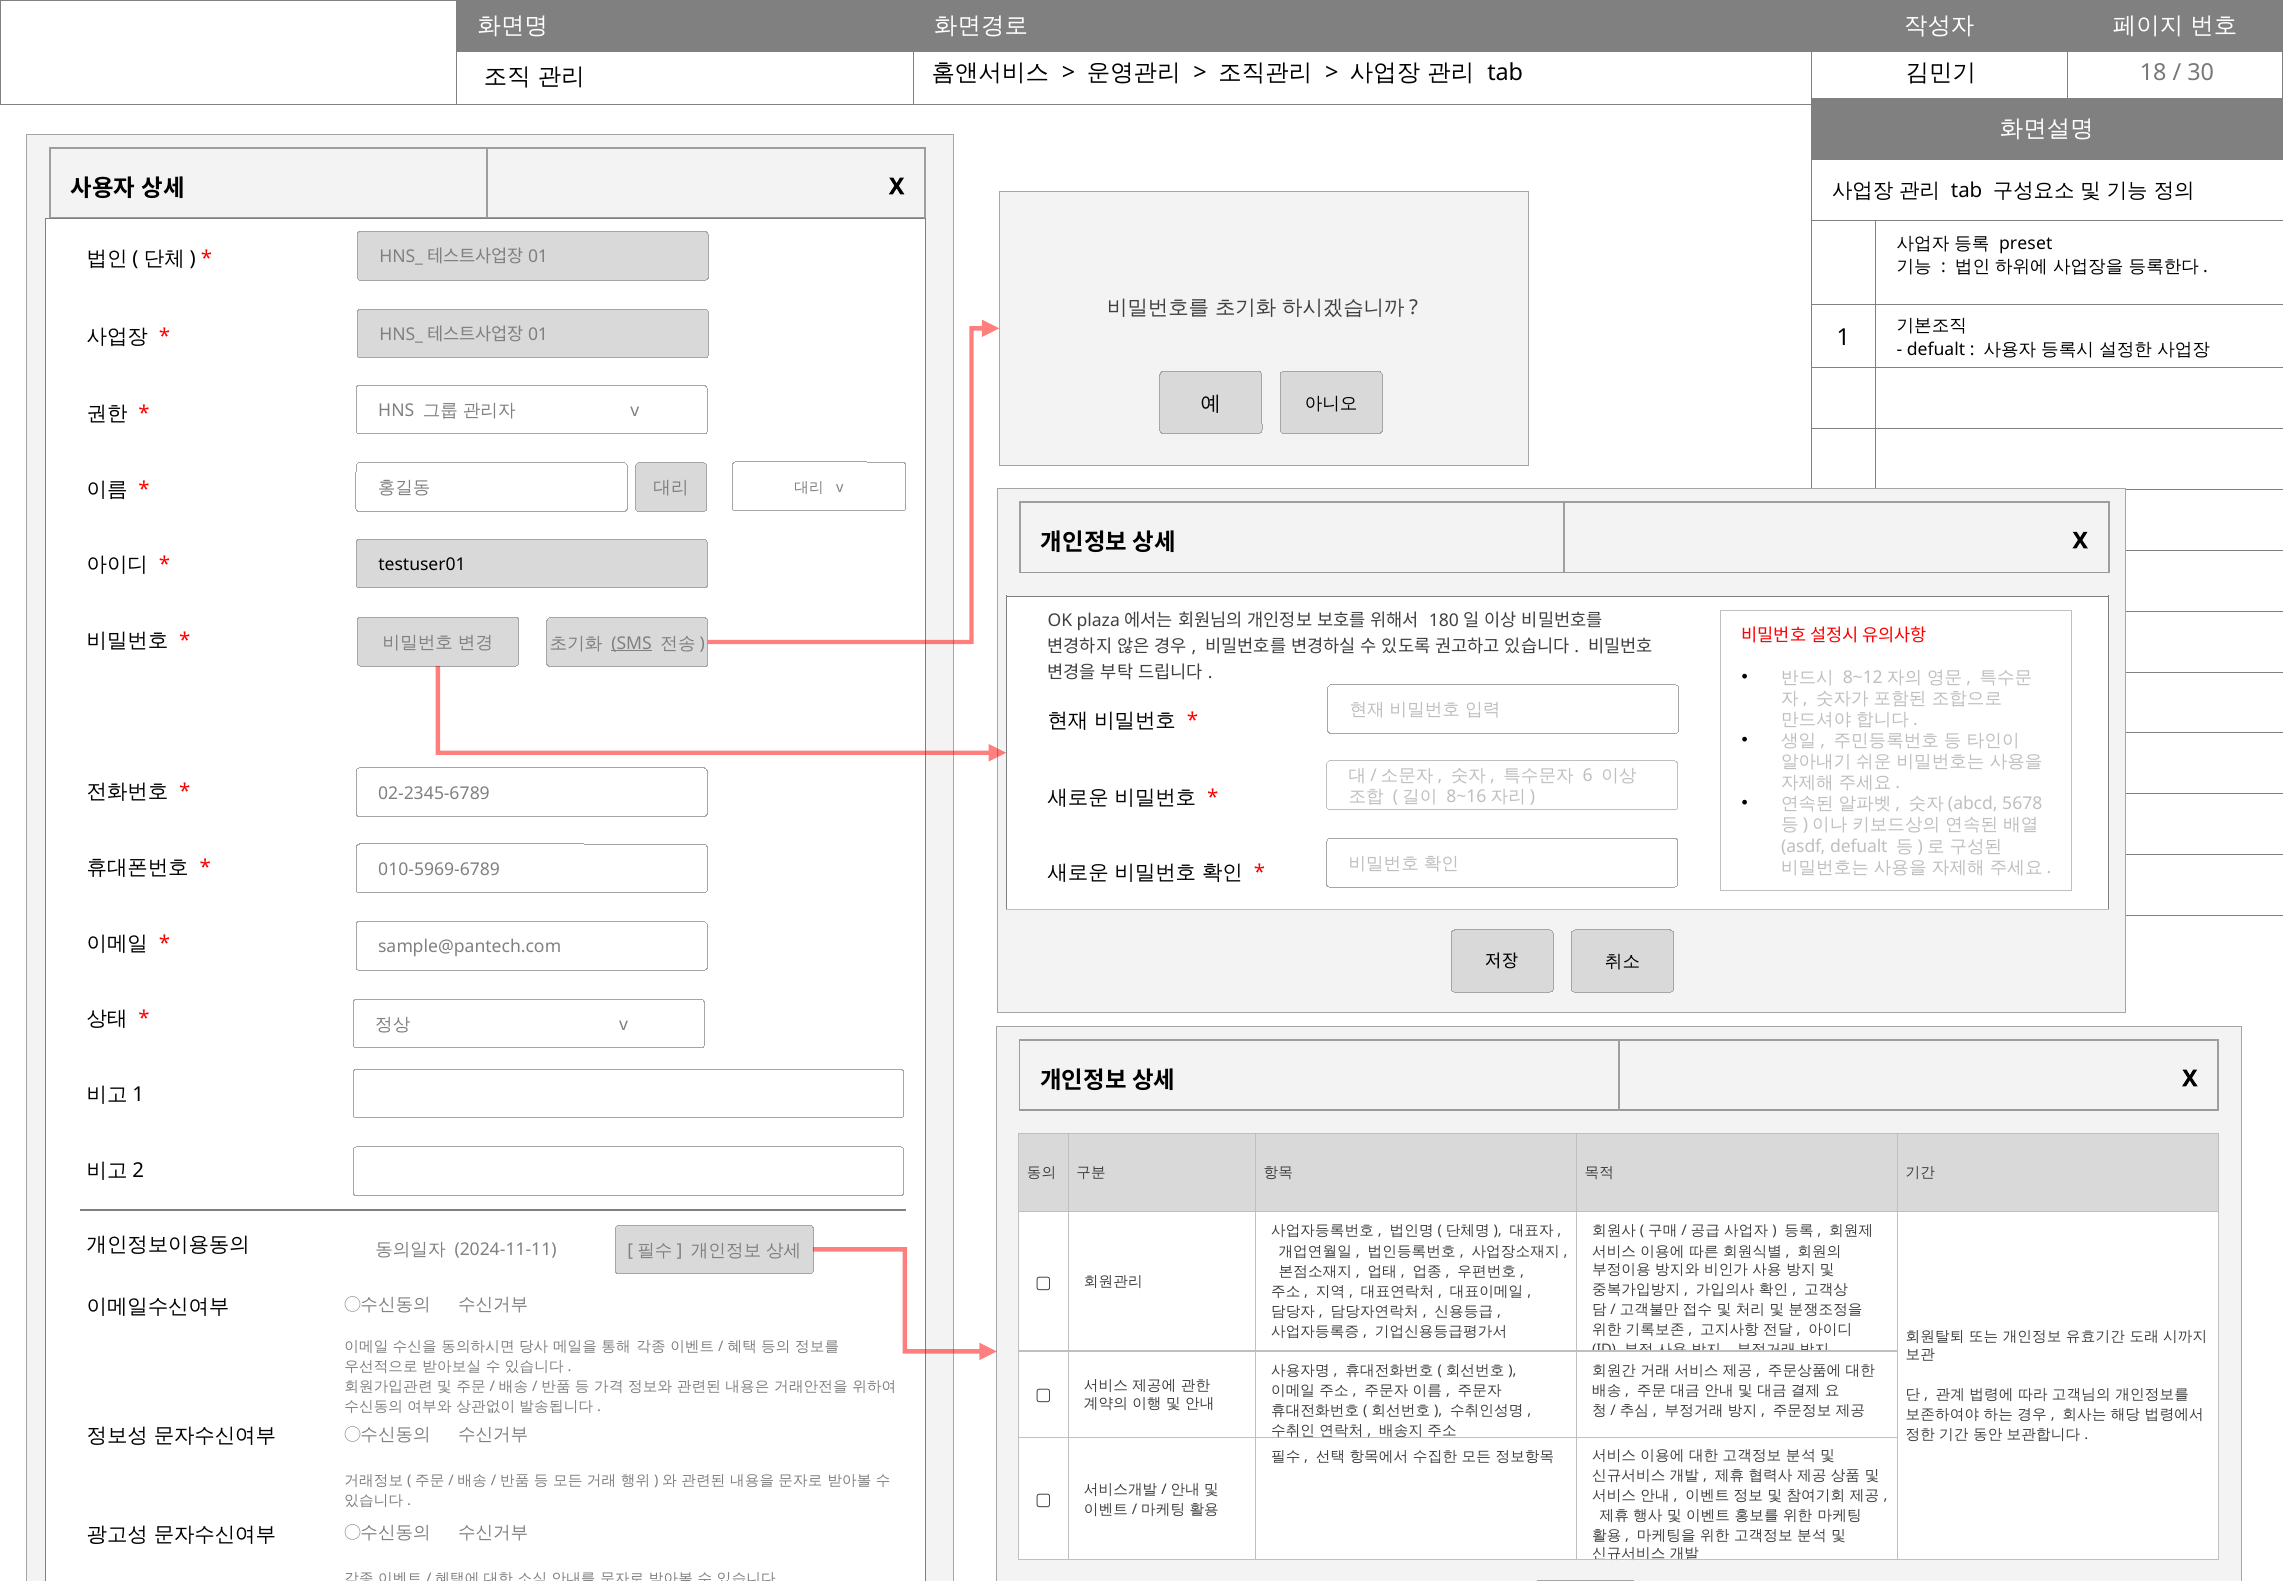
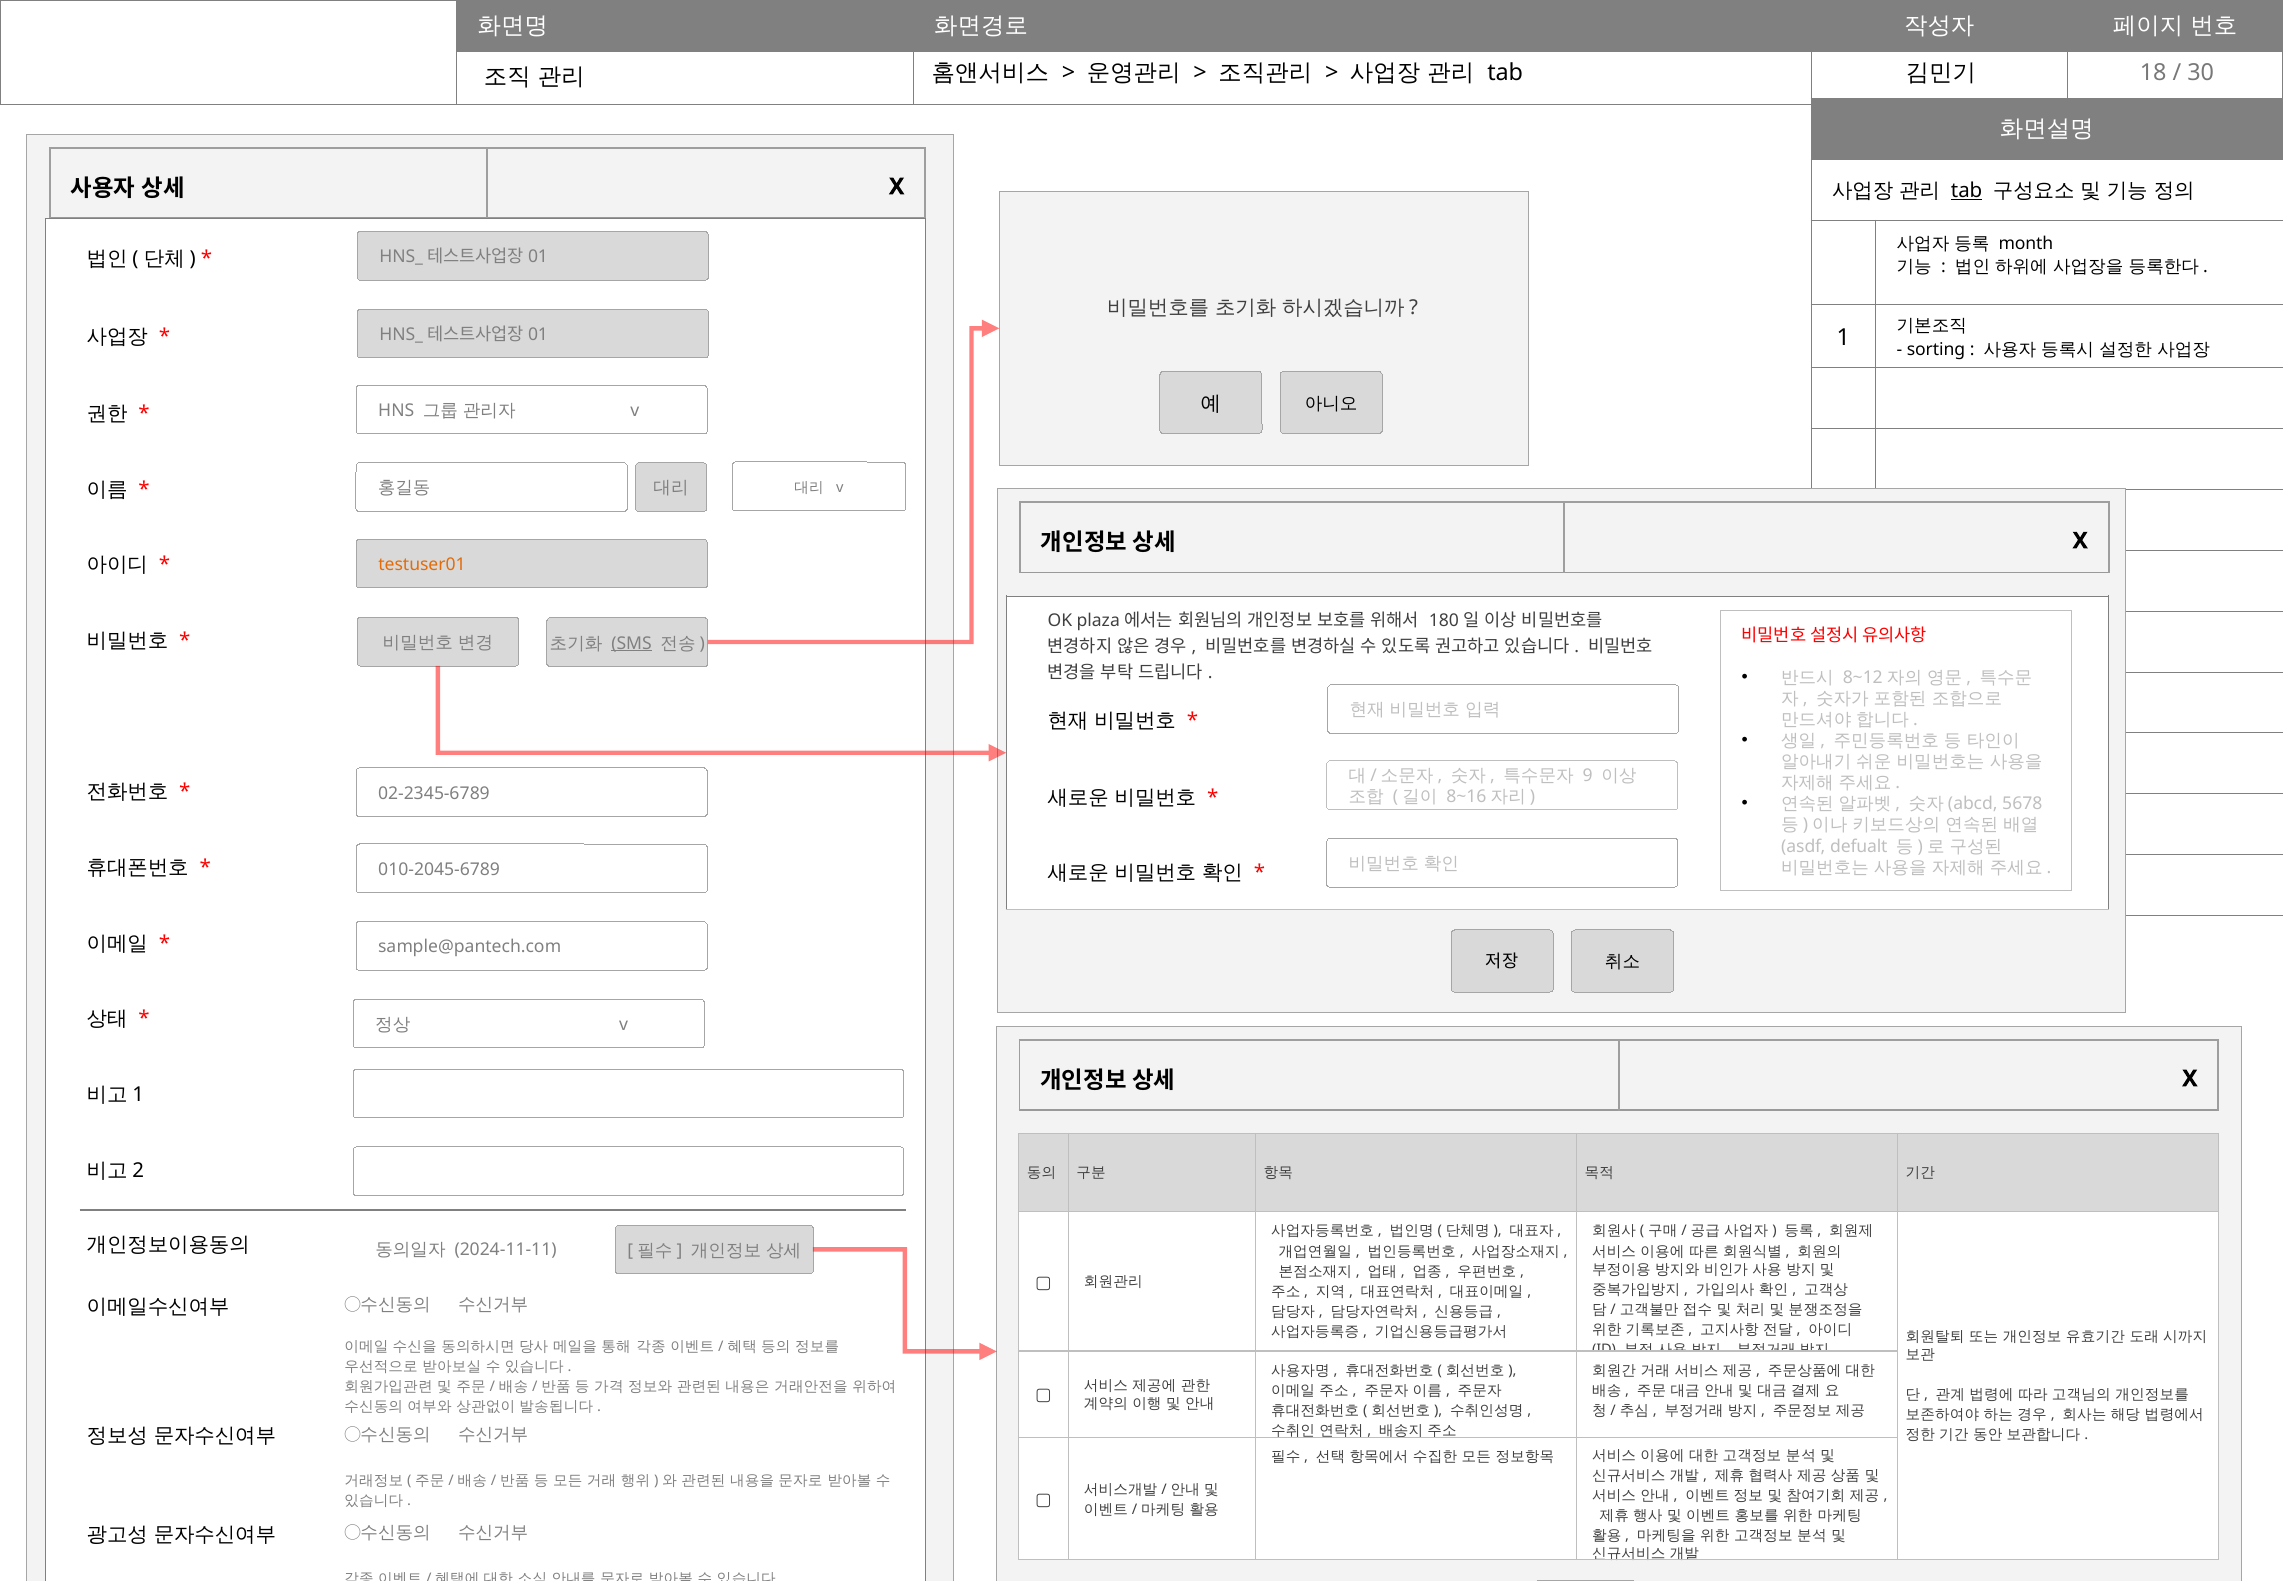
tab at (1967, 191) underline: none -> present
preset: preset -> month
defualt at (1936, 350): defualt -> sorting
testuser01 colour: black -> orange
6: 6 -> 9
010-5969-6789: 010-5969-6789 -> 010-2045-6789
